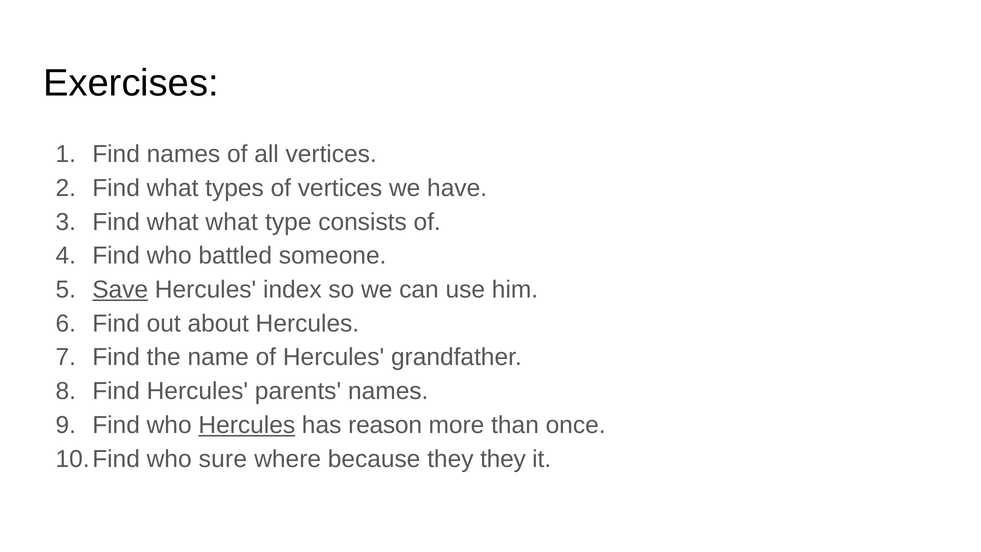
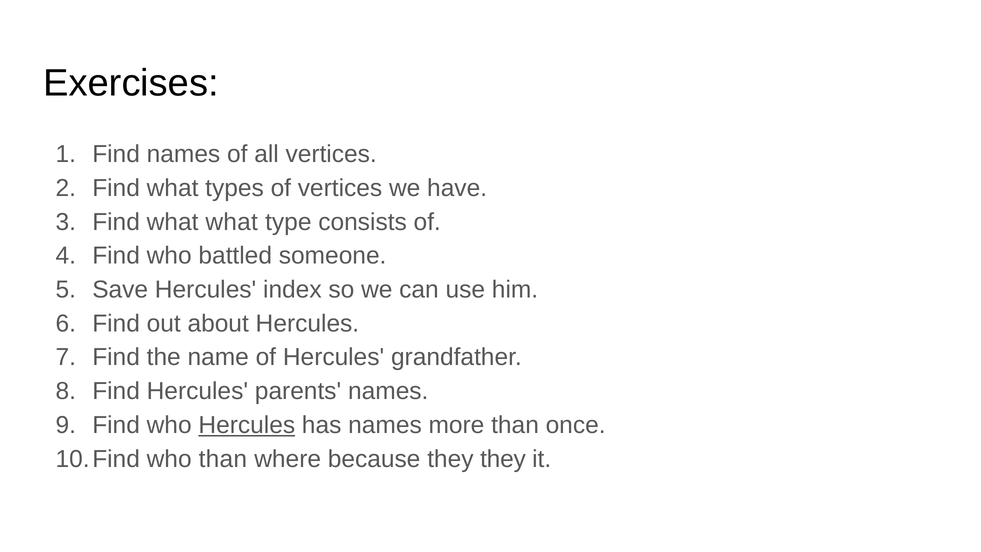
Save underline: present -> none
has reason: reason -> names
who sure: sure -> than
